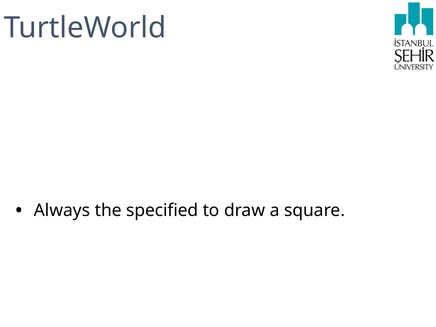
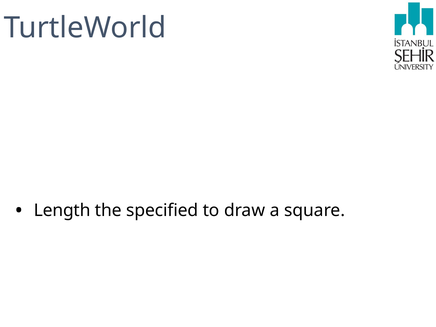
Always: Always -> Length
